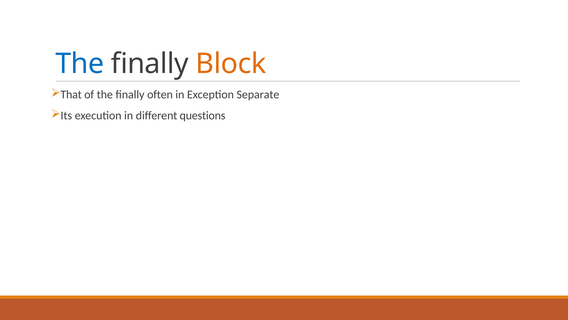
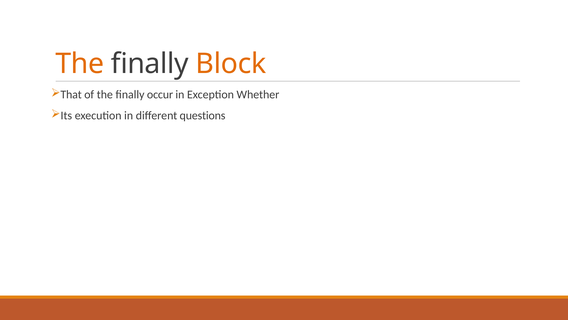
The at (80, 64) colour: blue -> orange
often: often -> occur
Separate: Separate -> Whether
